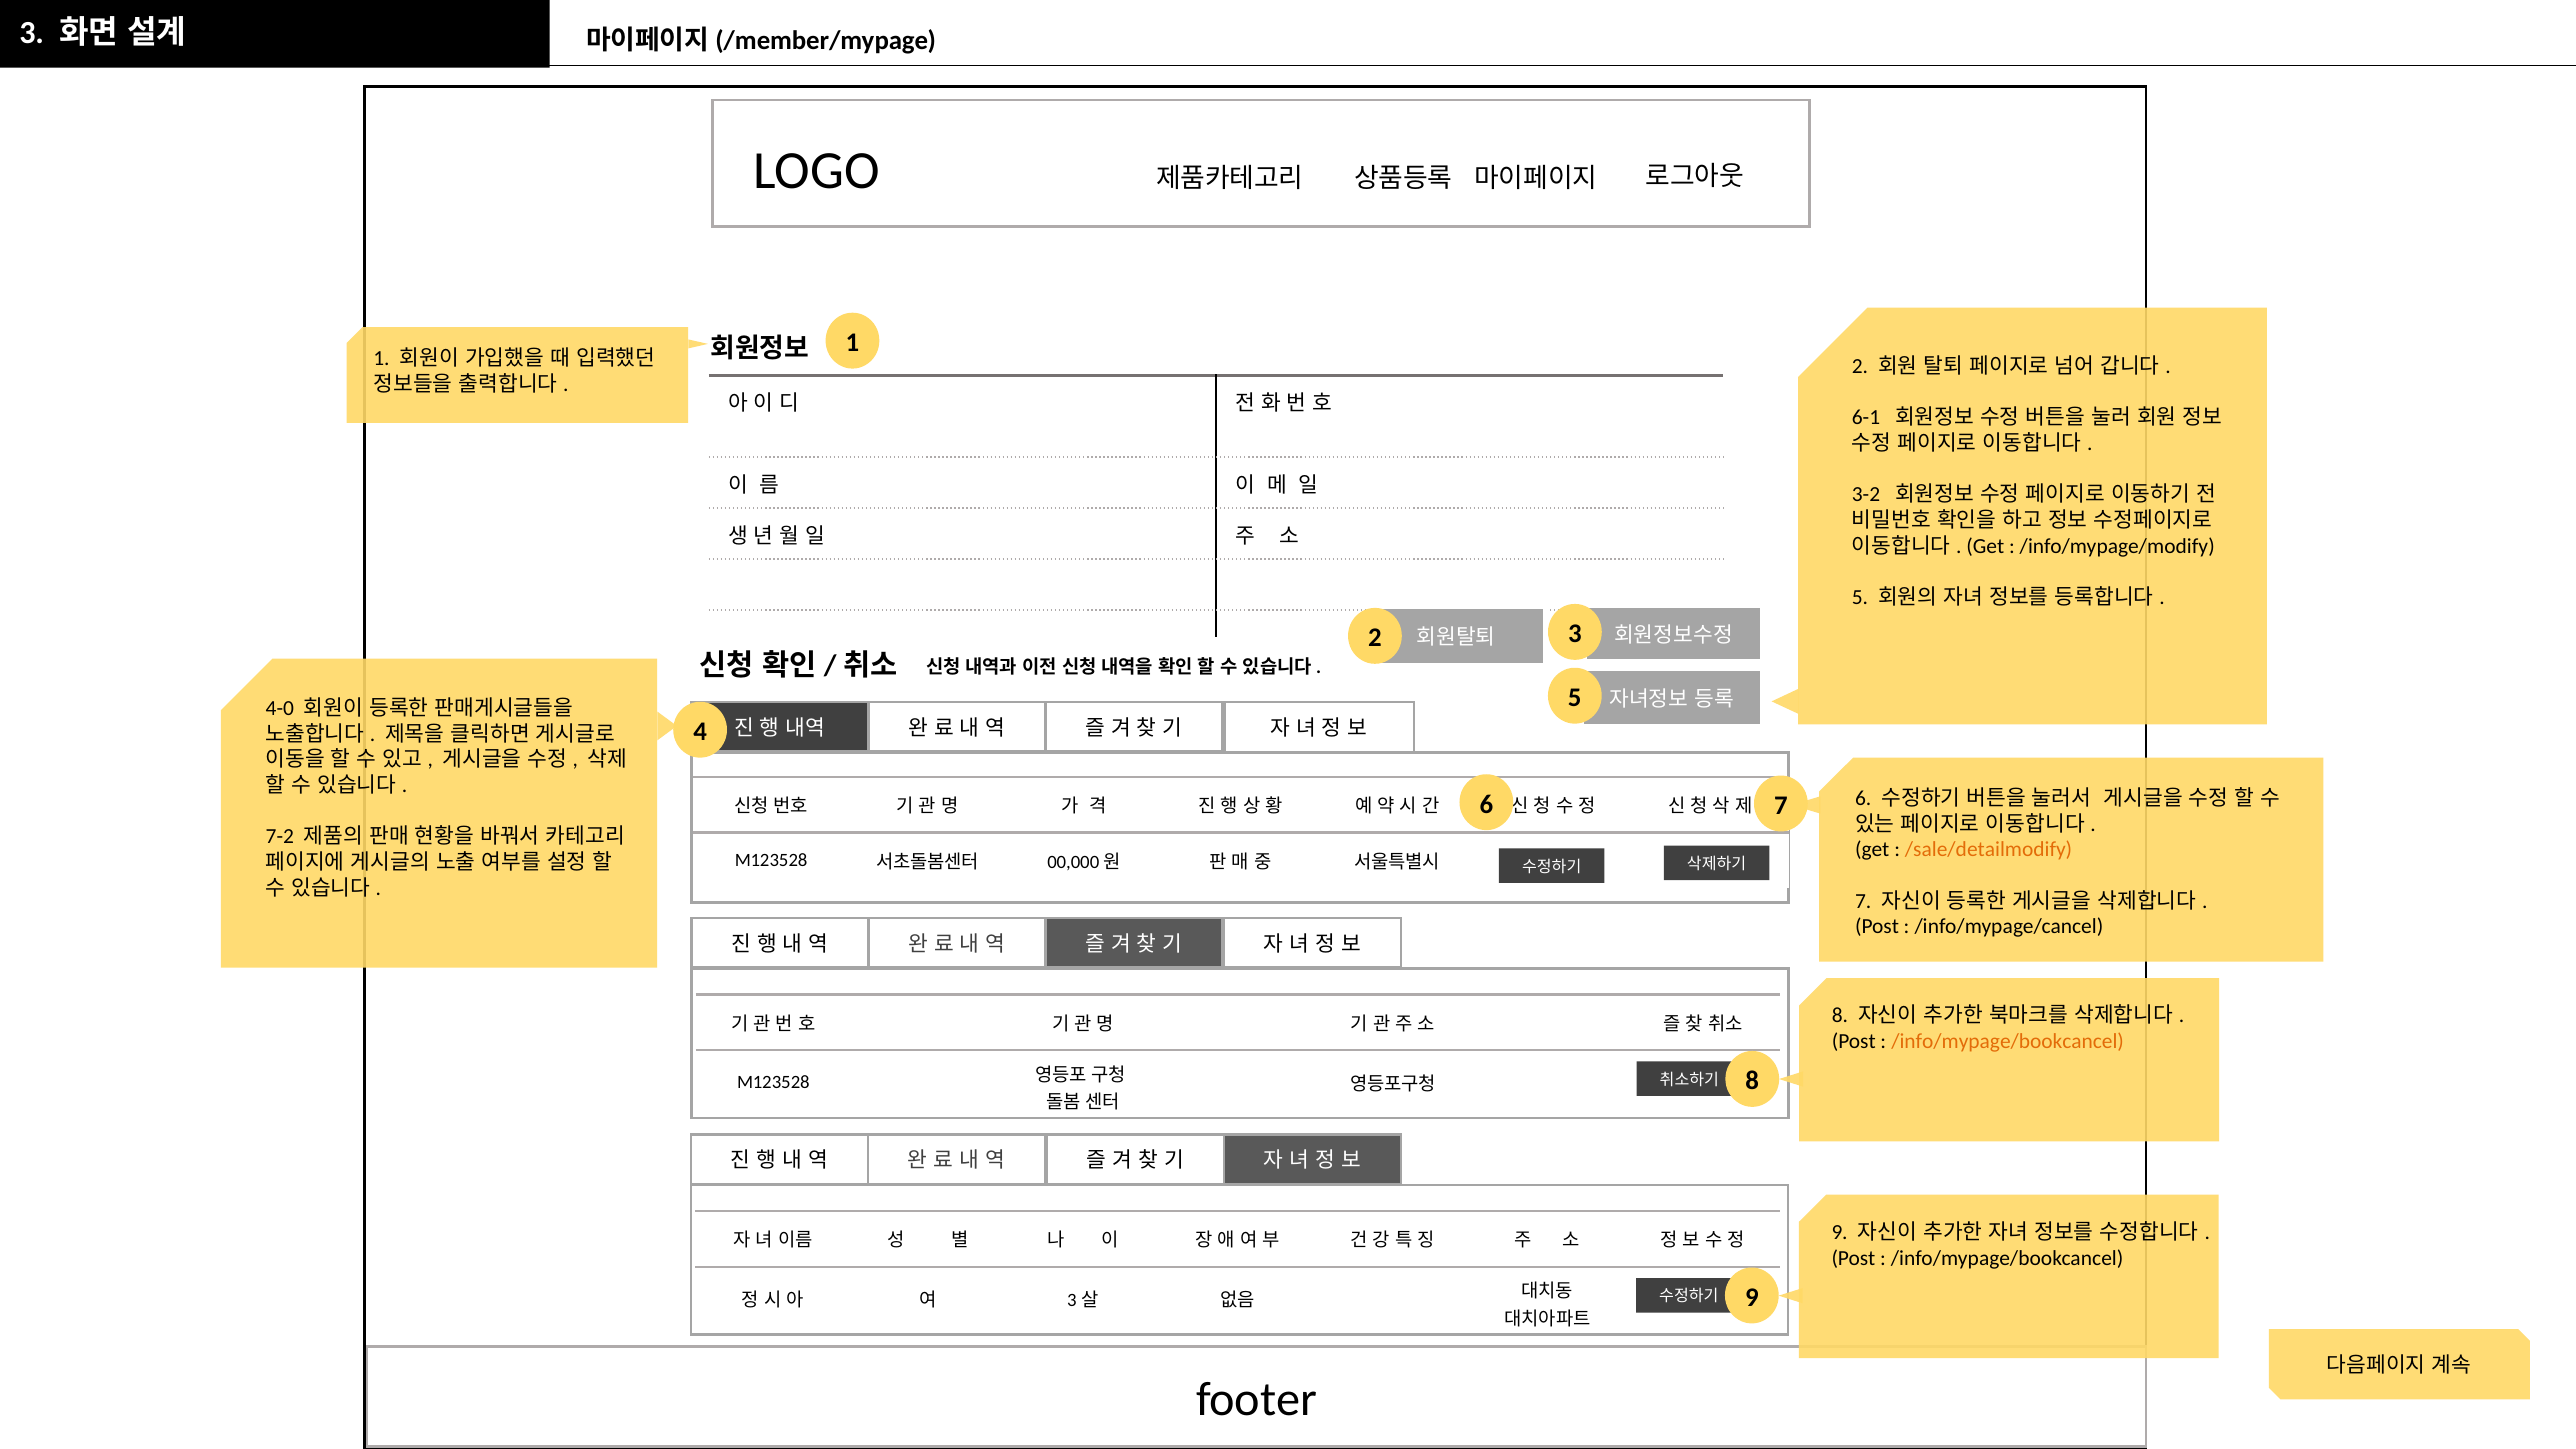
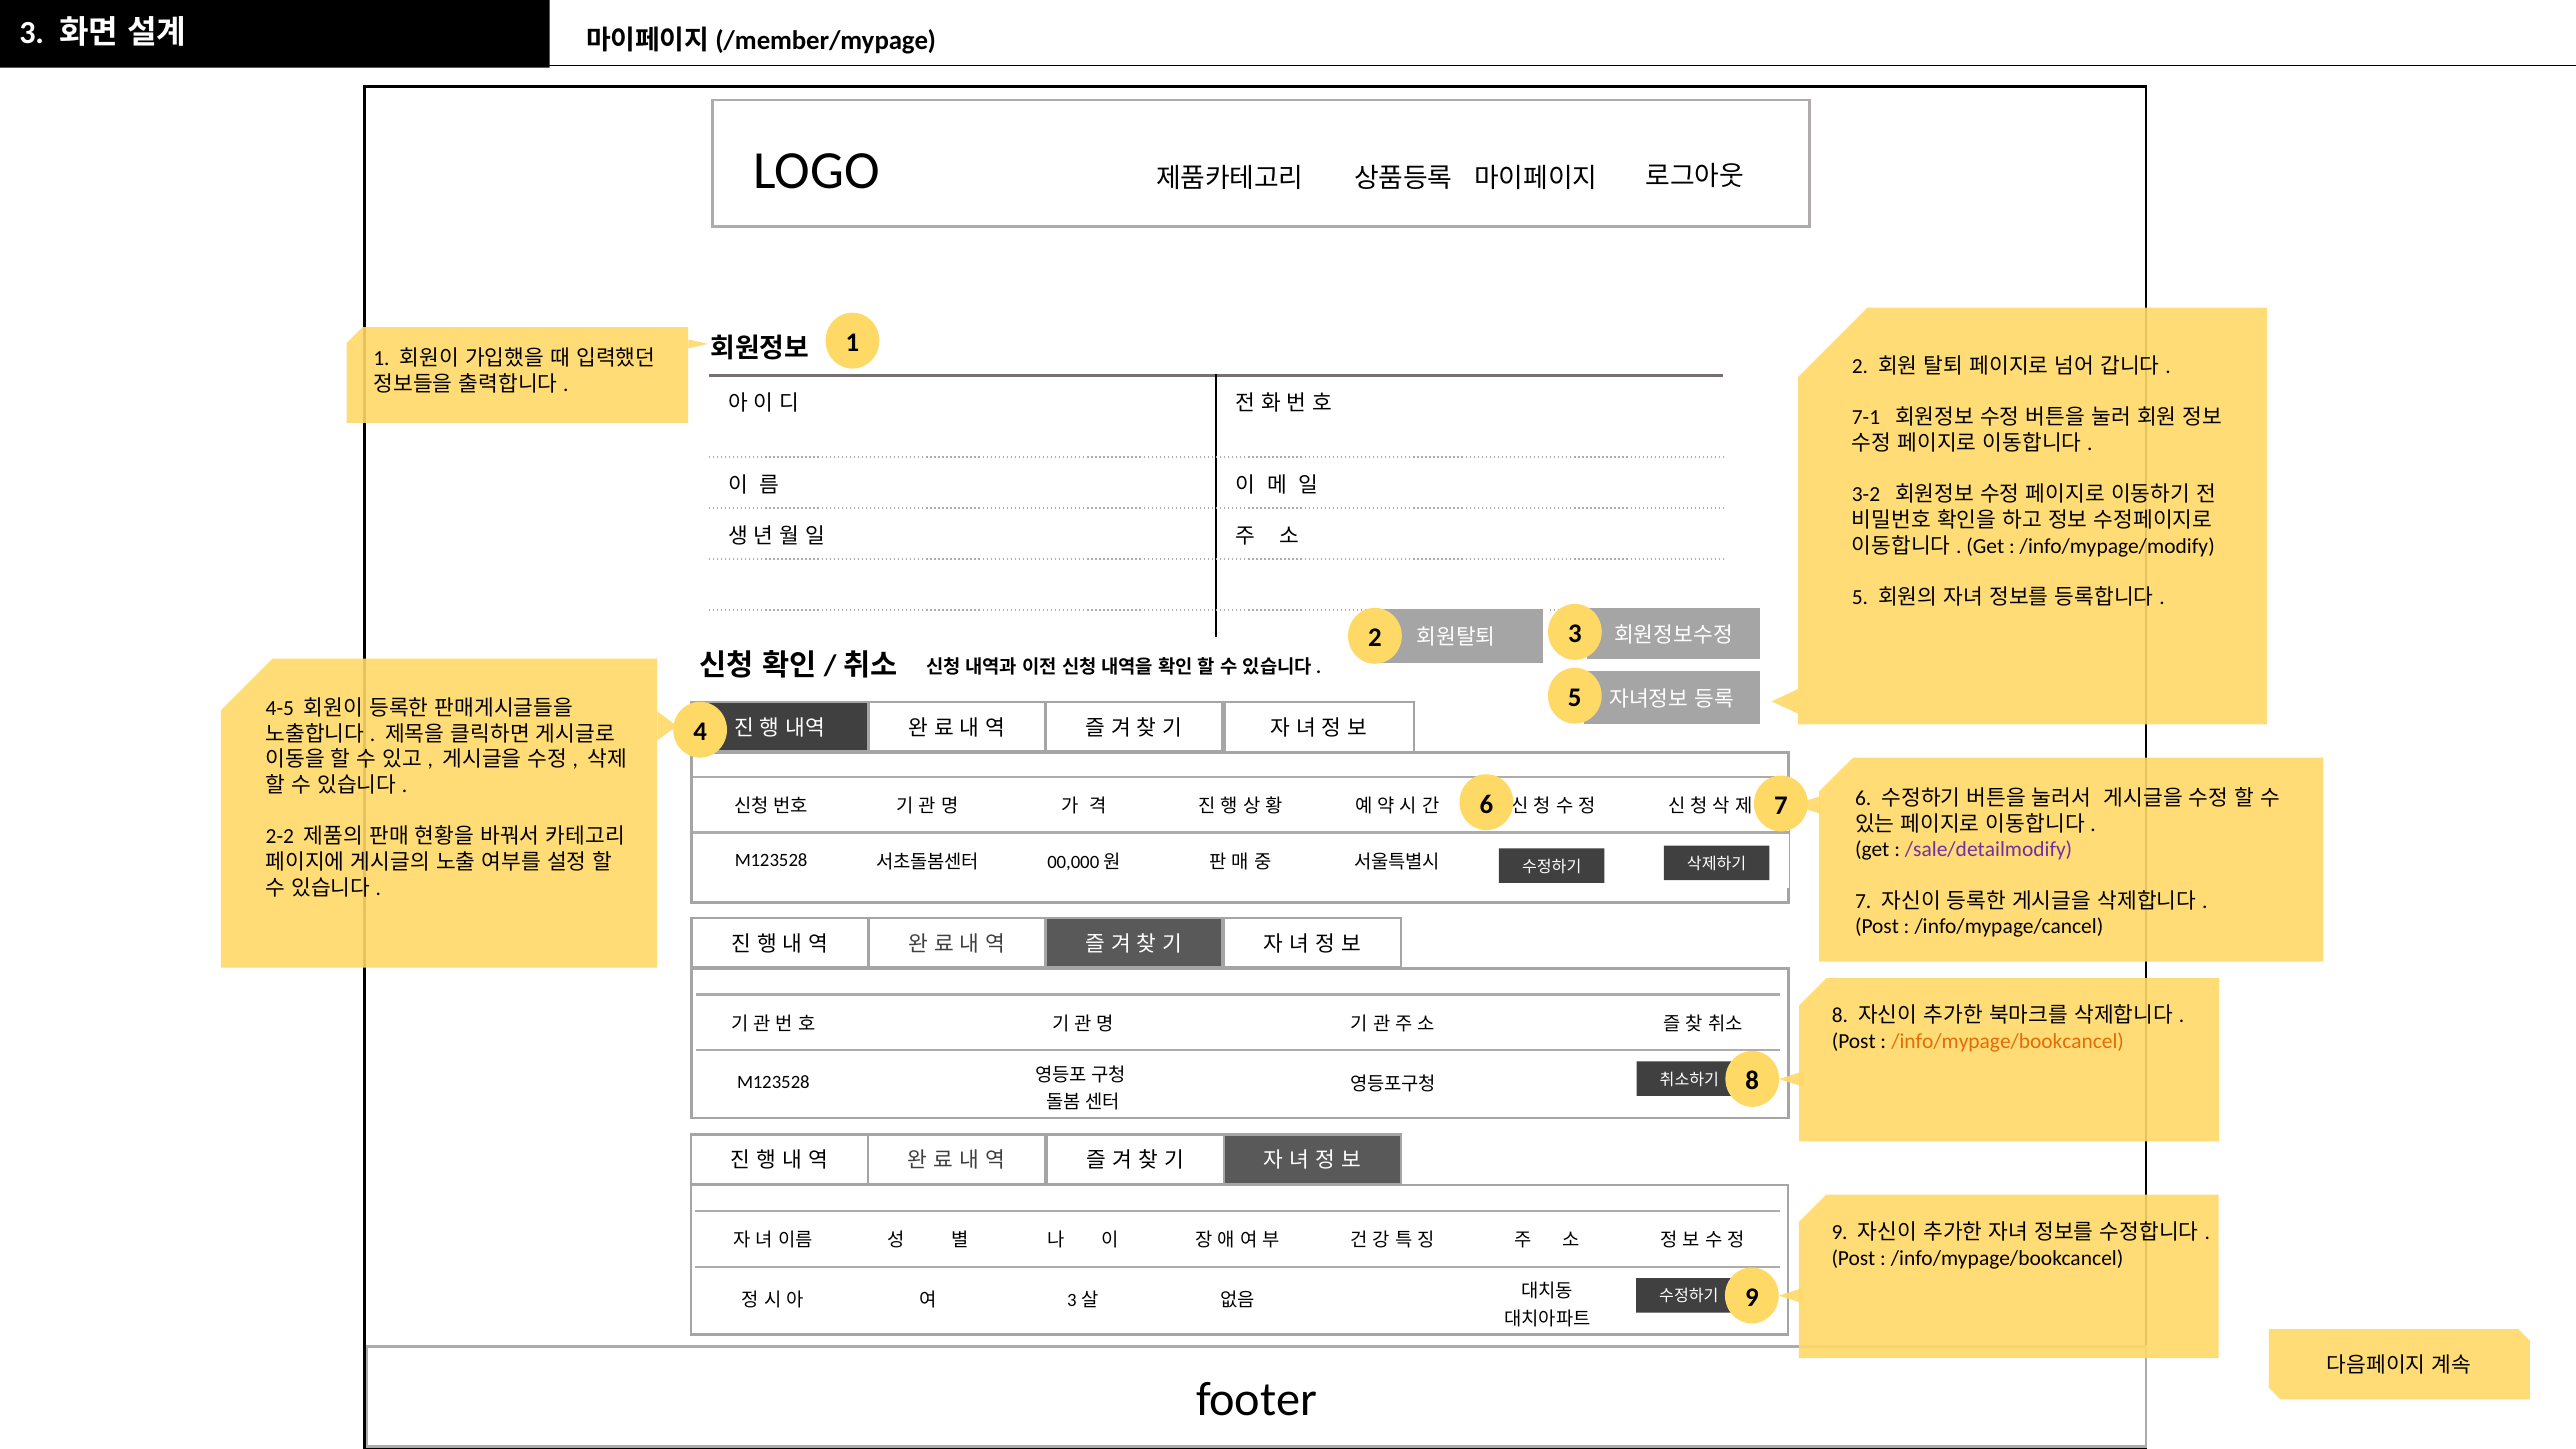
6-1: 6-1 -> 7-1
4-0: 4-0 -> 4-5
7-2: 7-2 -> 2-2
/sale/detailmodify colour: orange -> purple
